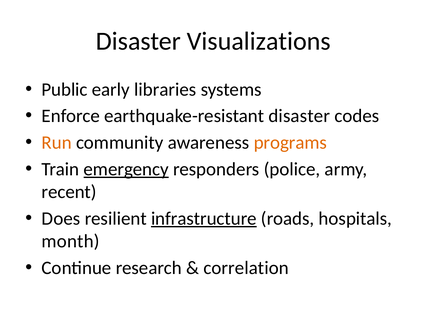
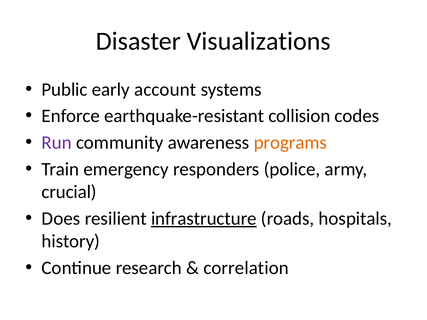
libraries: libraries -> account
earthquake-resistant disaster: disaster -> collision
Run colour: orange -> purple
emergency underline: present -> none
recent: recent -> crucial
month: month -> history
